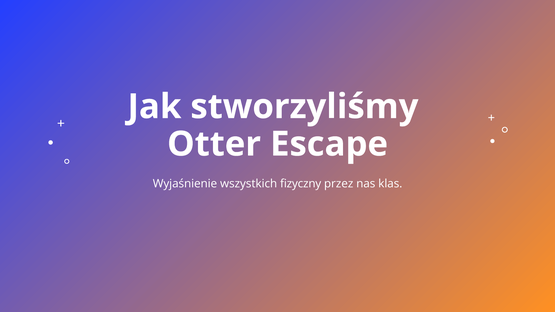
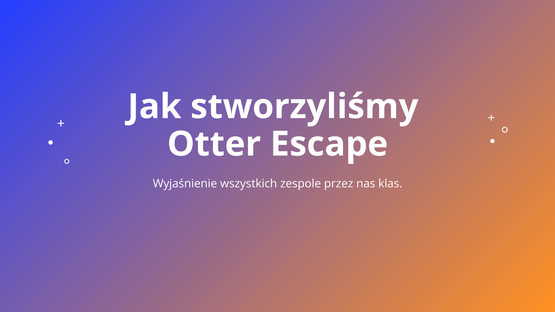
fizyczny: fizyczny -> zespole
